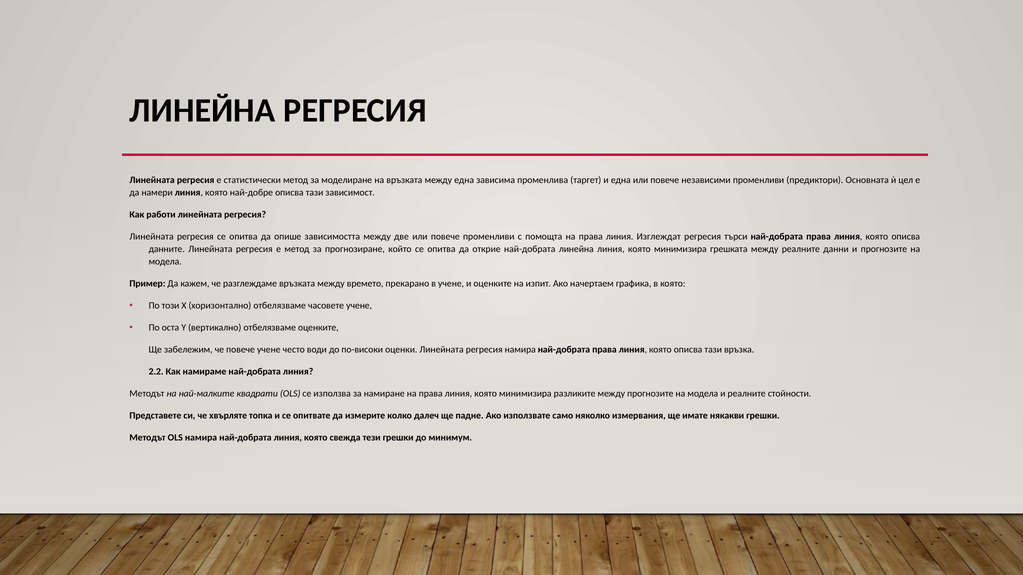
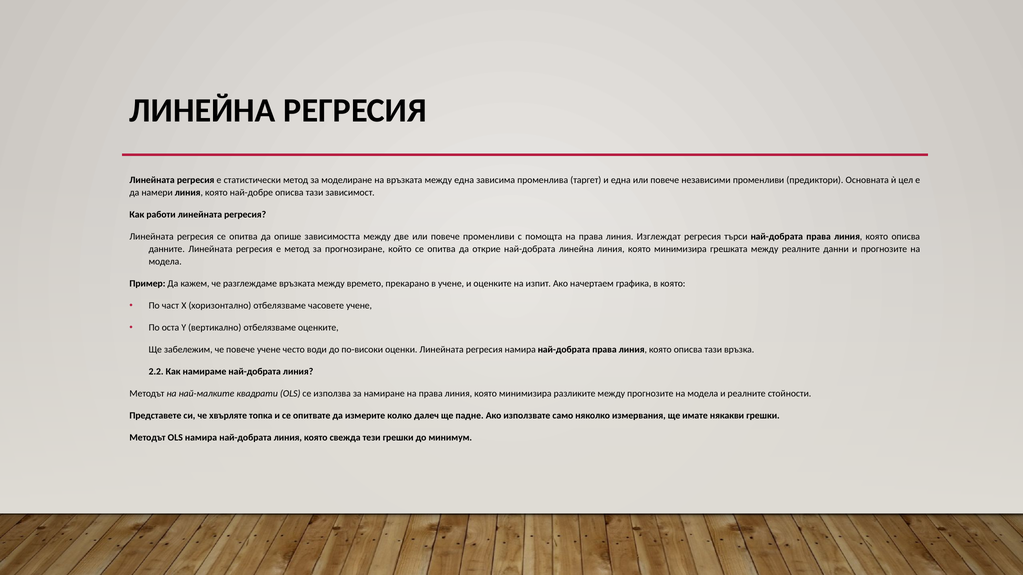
този: този -> част
